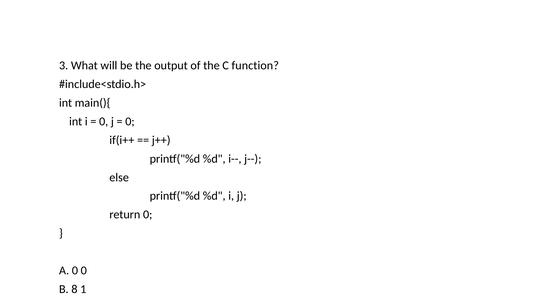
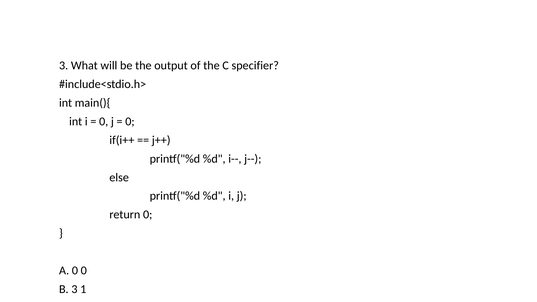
function: function -> specifier
B 8: 8 -> 3
